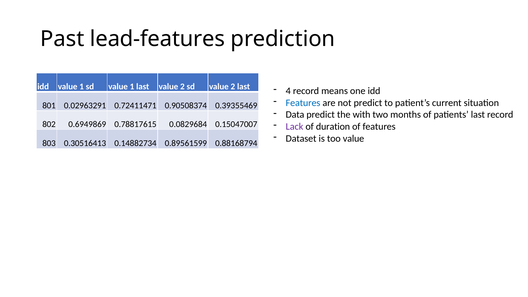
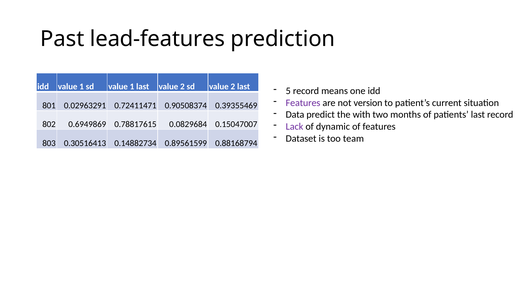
4: 4 -> 5
Features at (303, 103) colour: blue -> purple
not predict: predict -> version
duration: duration -> dynamic
too value: value -> team
